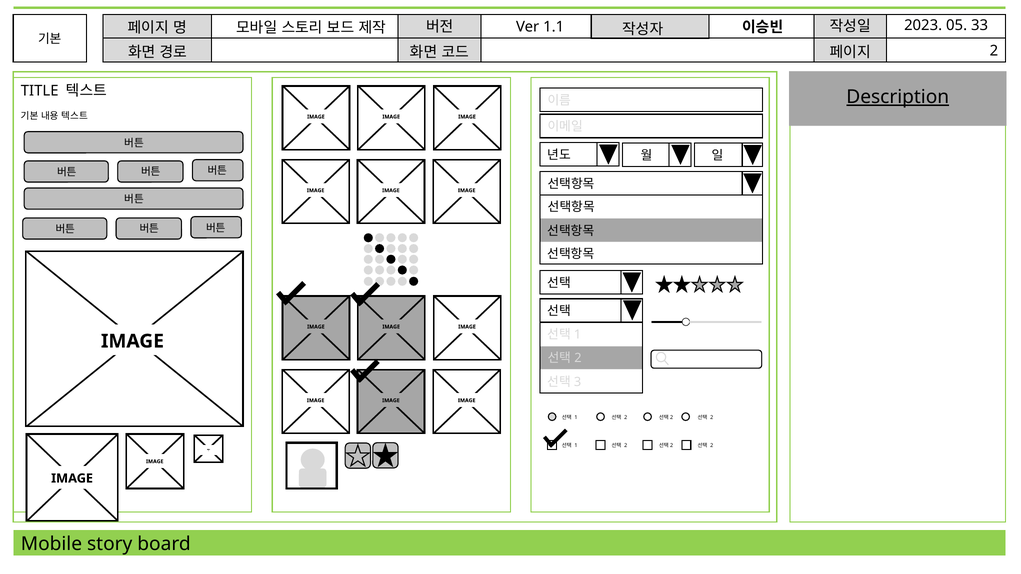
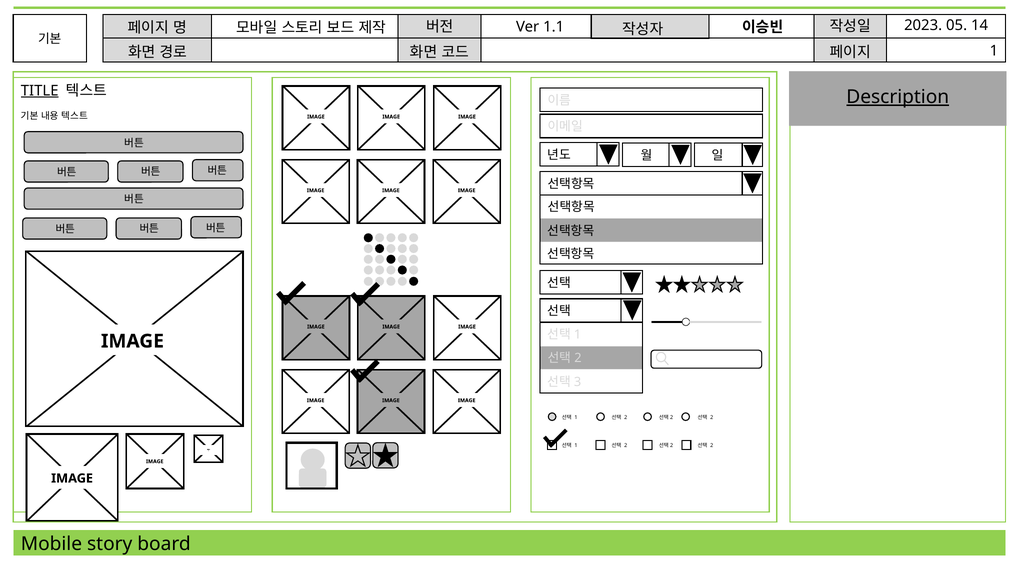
33: 33 -> 14
2 at (994, 51): 2 -> 1
TITLE underline: none -> present
